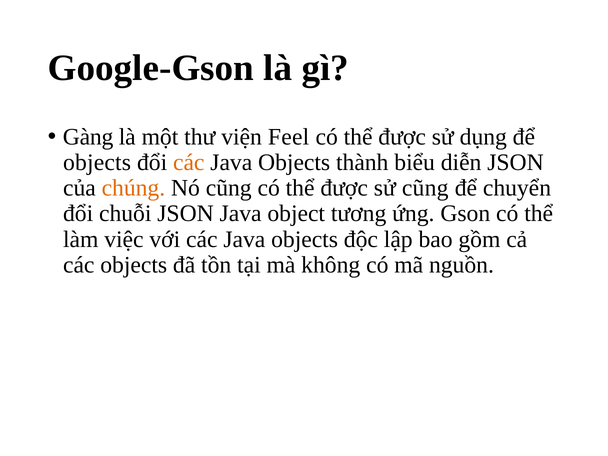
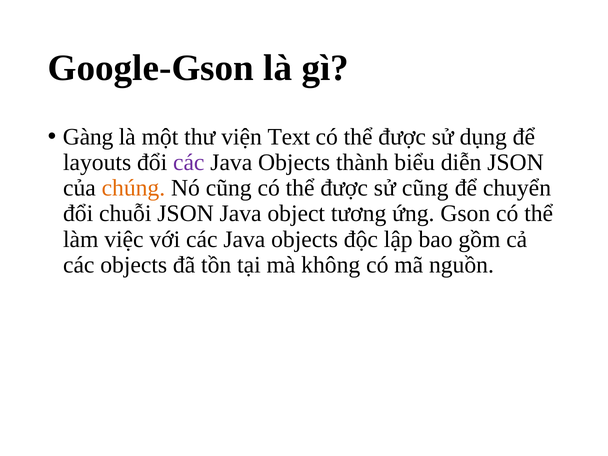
Feel: Feel -> Text
objects at (97, 163): objects -> layouts
các at (189, 163) colour: orange -> purple
